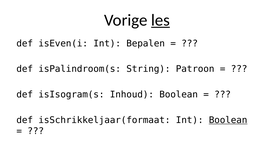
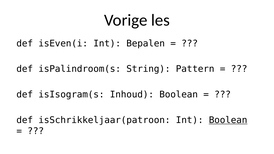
les underline: present -> none
Patroon: Patroon -> Pattern
isSchrikkeljaar(formaat: isSchrikkeljaar(formaat -> isSchrikkeljaar(patroon
